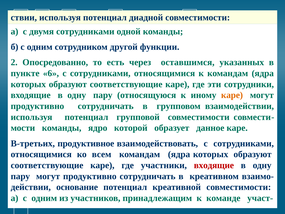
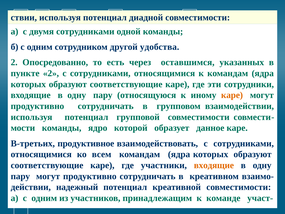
функции: функции -> удобства
пункте 6: 6 -> 2
входящие at (214, 165) colour: red -> orange
основание: основание -> надежный
